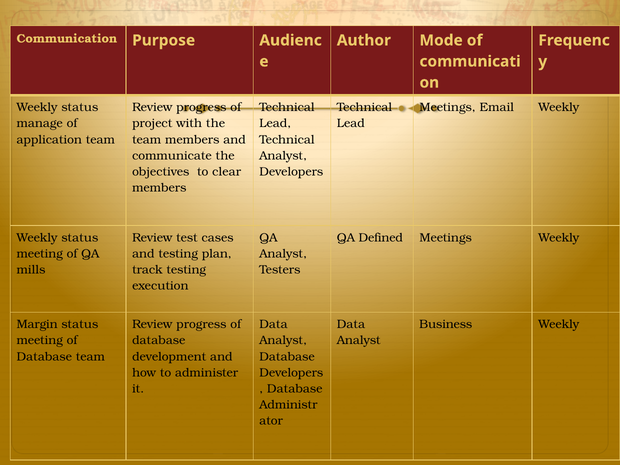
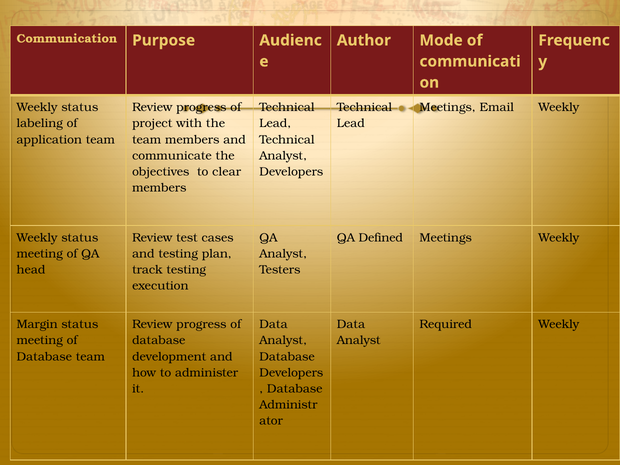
manage: manage -> labeling
mills: mills -> head
Business: Business -> Required
